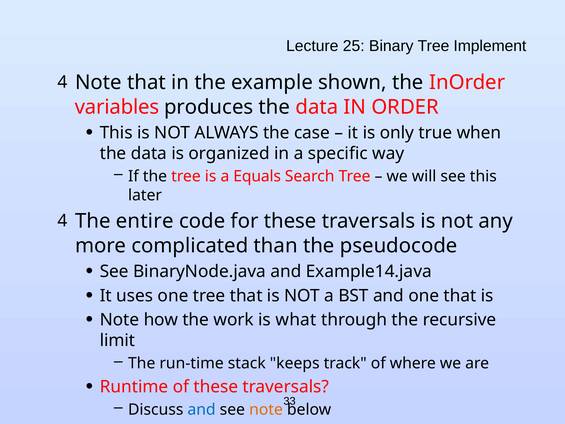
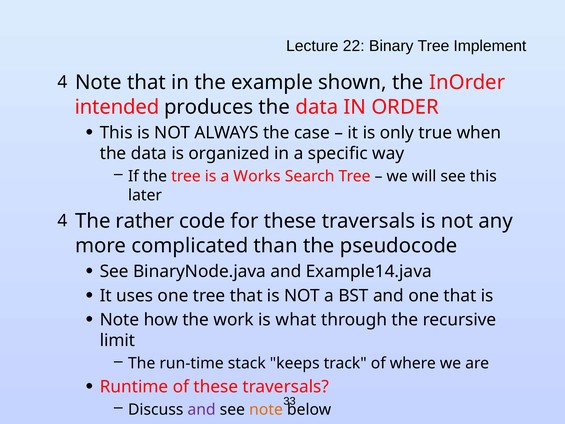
25: 25 -> 22
variables: variables -> intended
Equals: Equals -> Works
entire: entire -> rather
and at (202, 409) colour: blue -> purple
